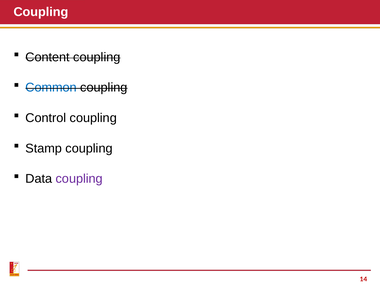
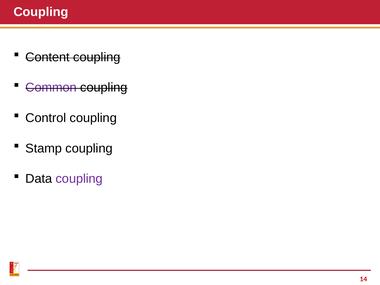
Common colour: blue -> purple
